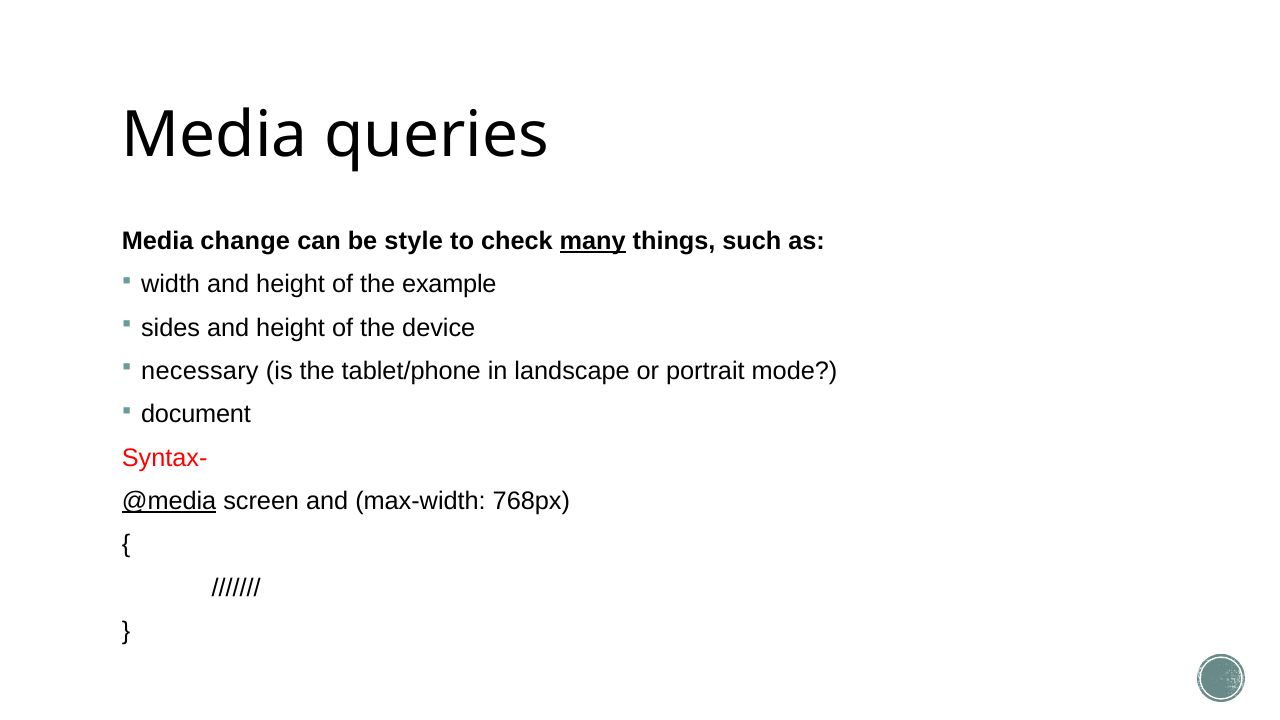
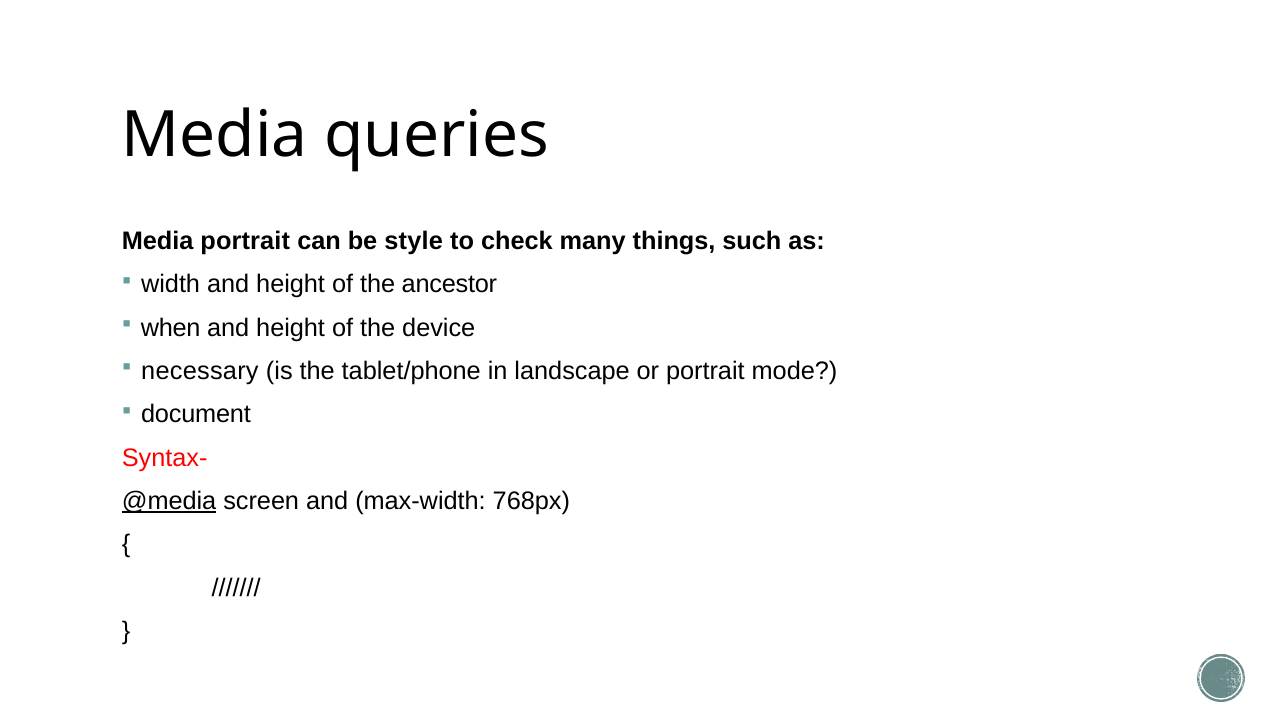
Media change: change -> portrait
many underline: present -> none
example: example -> ancestor
sides: sides -> when
